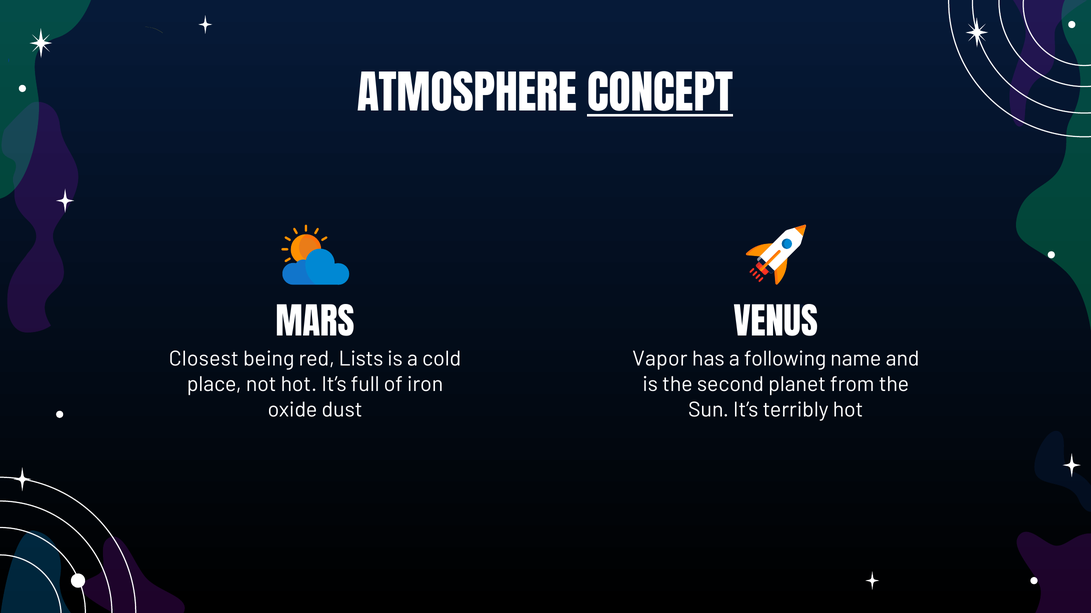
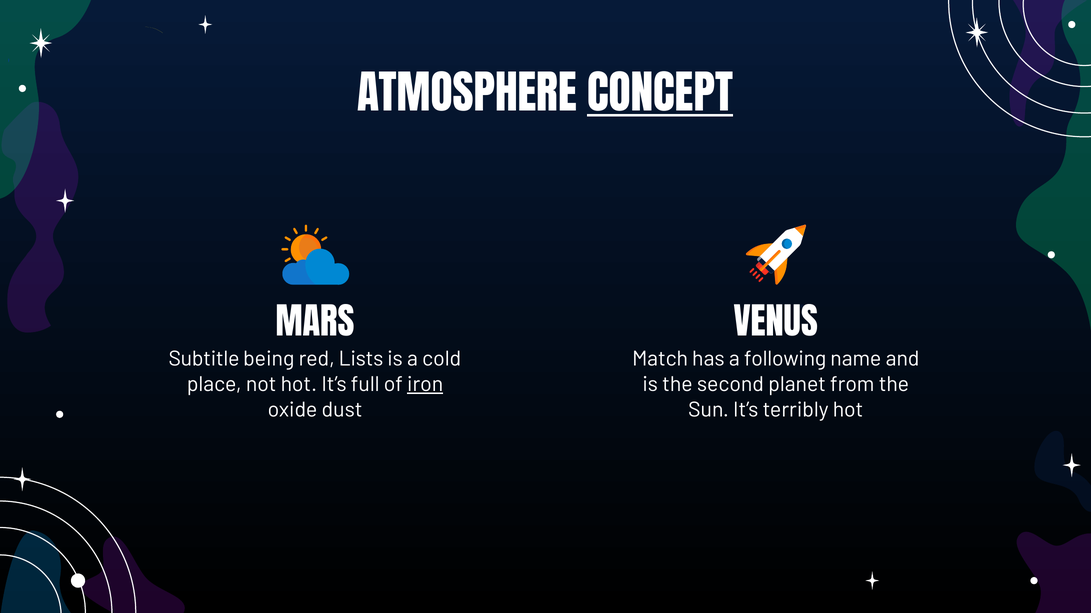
Closest: Closest -> Subtitle
Vapor: Vapor -> Match
iron underline: none -> present
